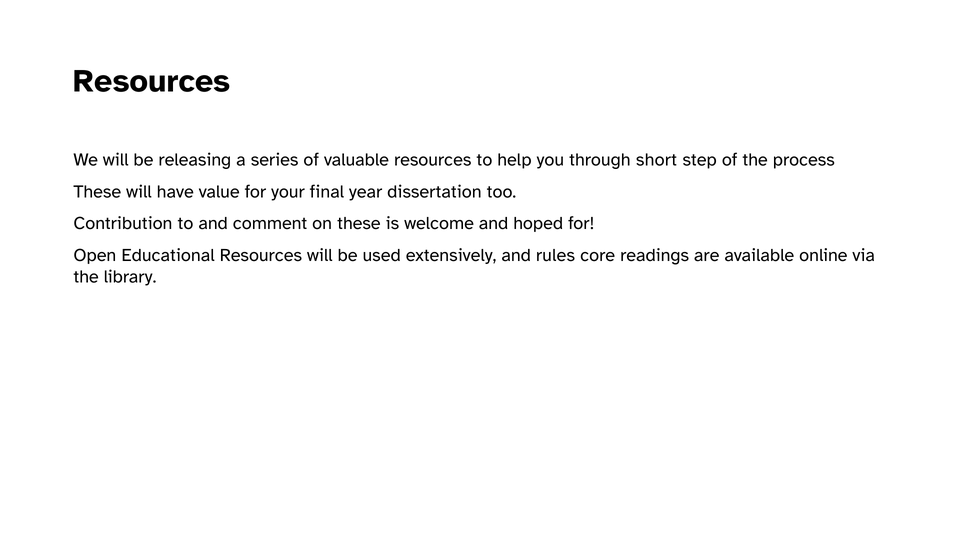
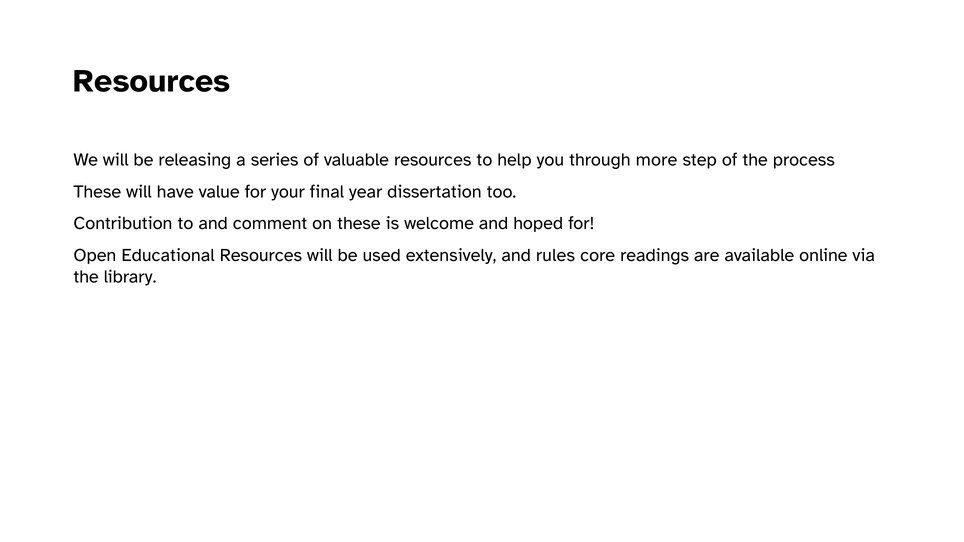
short: short -> more
